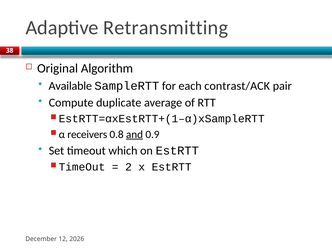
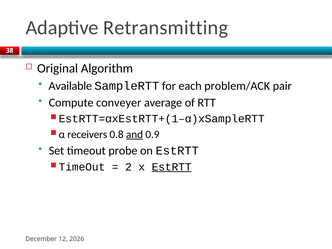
contrast/ACK: contrast/ACK -> problem/ACK
duplicate: duplicate -> conveyer
which: which -> probe
EstRTT at (172, 167) underline: none -> present
